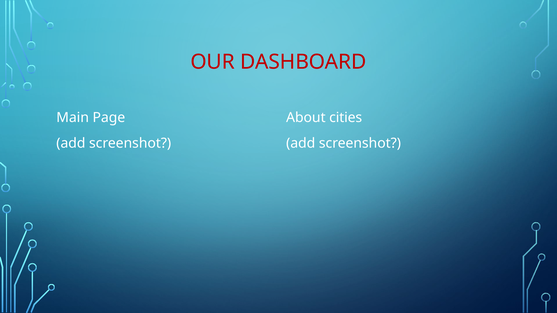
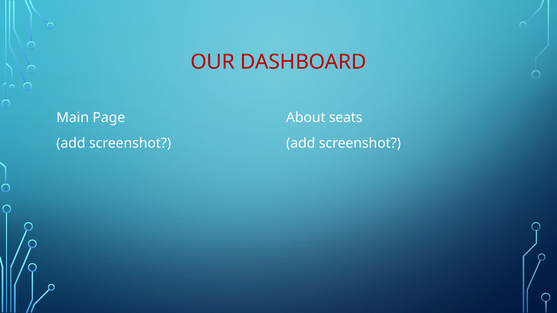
cities: cities -> seats
